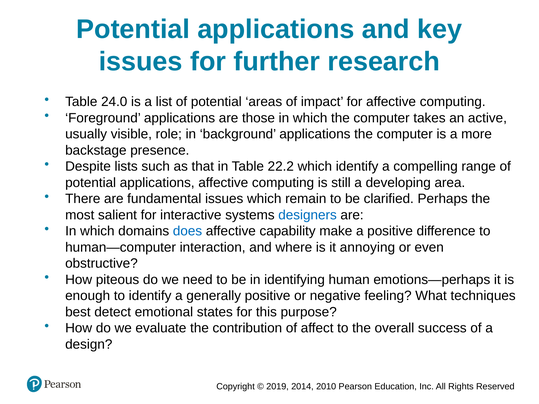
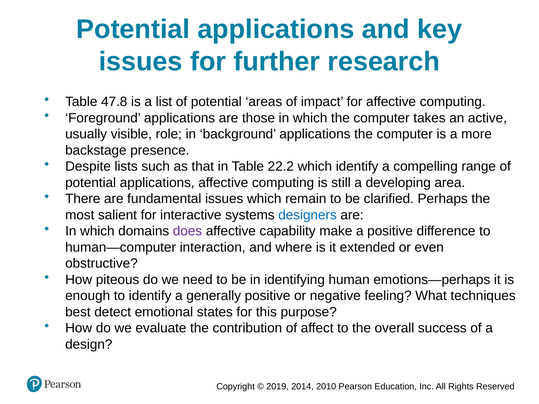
24.0: 24.0 -> 47.8
does colour: blue -> purple
annoying: annoying -> extended
